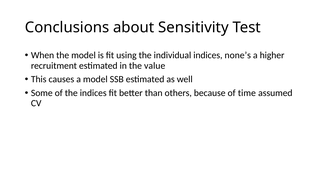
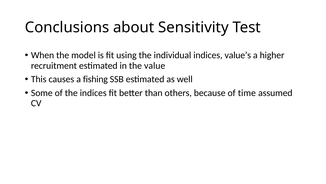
none’s: none’s -> value’s
a model: model -> fishing
